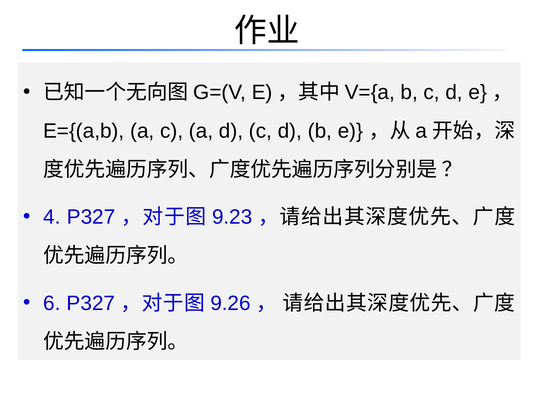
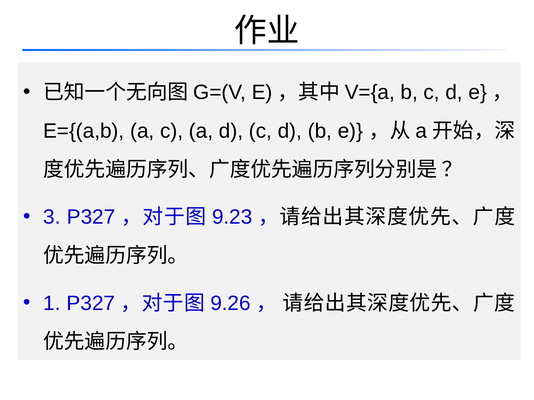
4: 4 -> 3
6: 6 -> 1
